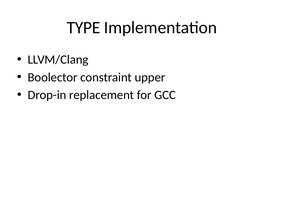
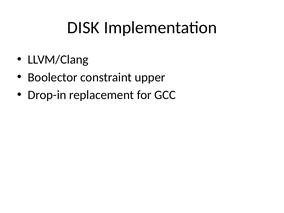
TYPE: TYPE -> DISK
